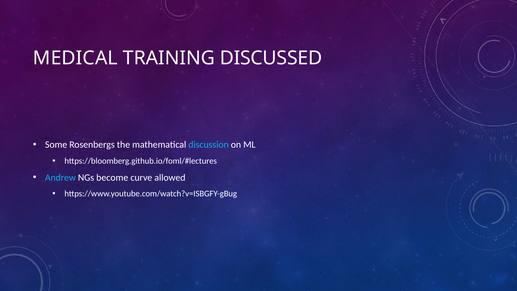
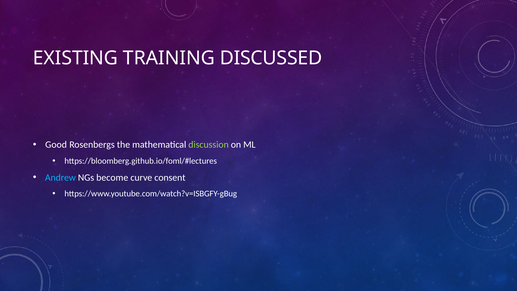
MEDICAL: MEDICAL -> EXISTING
Some: Some -> Good
discussion colour: light blue -> light green
allowed: allowed -> consent
